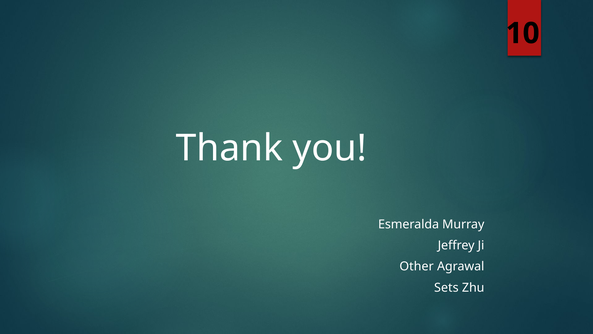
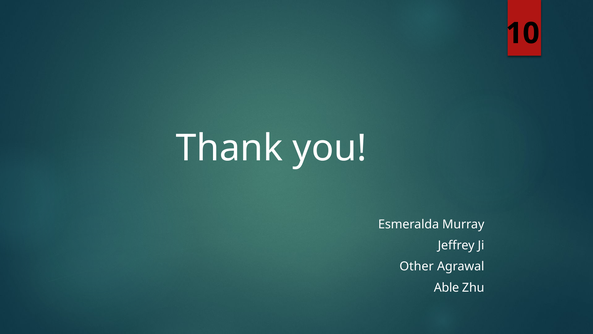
Sets: Sets -> Able
